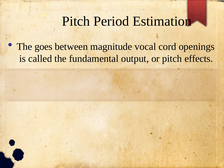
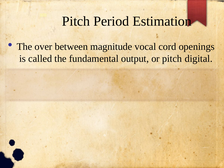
goes: goes -> over
effects: effects -> digital
